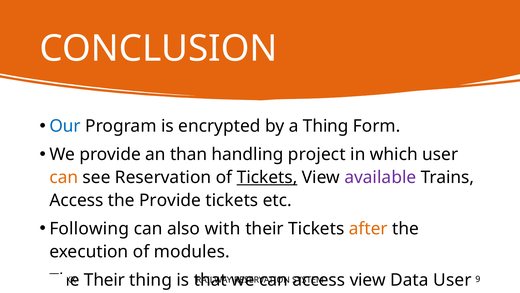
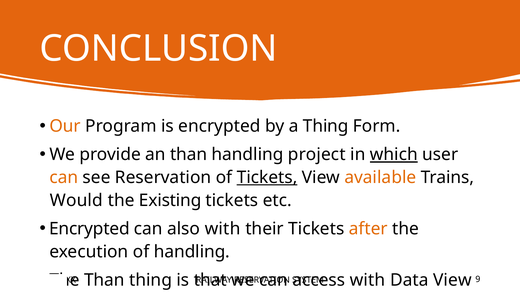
Our colour: blue -> orange
which underline: none -> present
available colour: purple -> orange
Access at (76, 200): Access -> Would
the Provide: Provide -> Existing
Following at (89, 228): Following -> Encrypted
of modules: modules -> handling
Their at (104, 279): Their -> Than
view at (368, 279): view -> with
Data User: User -> View
